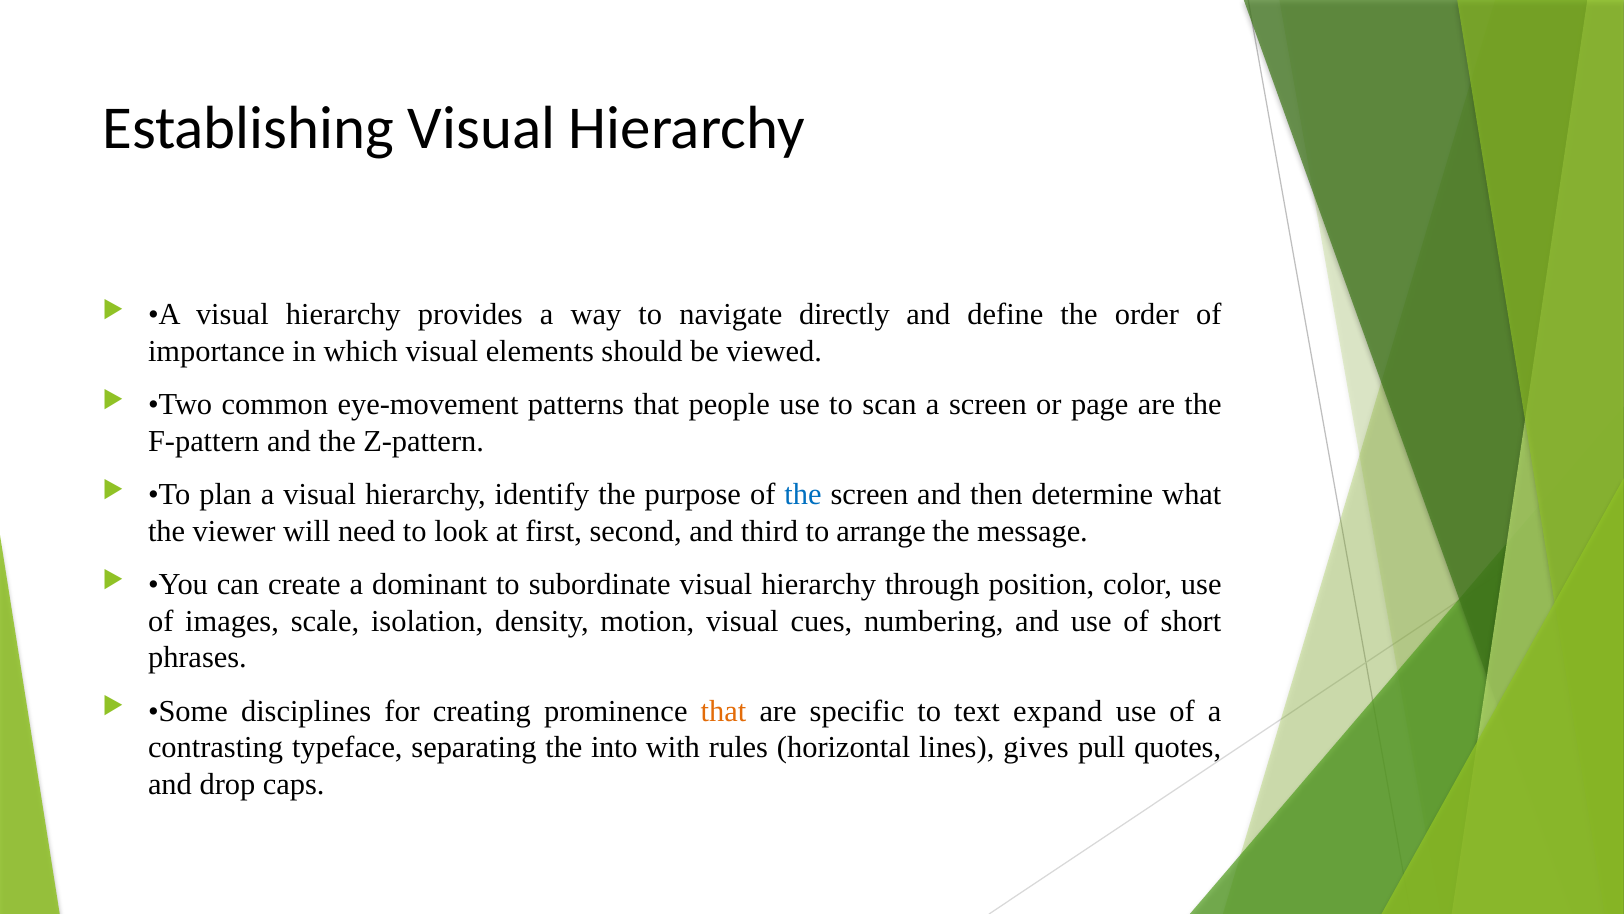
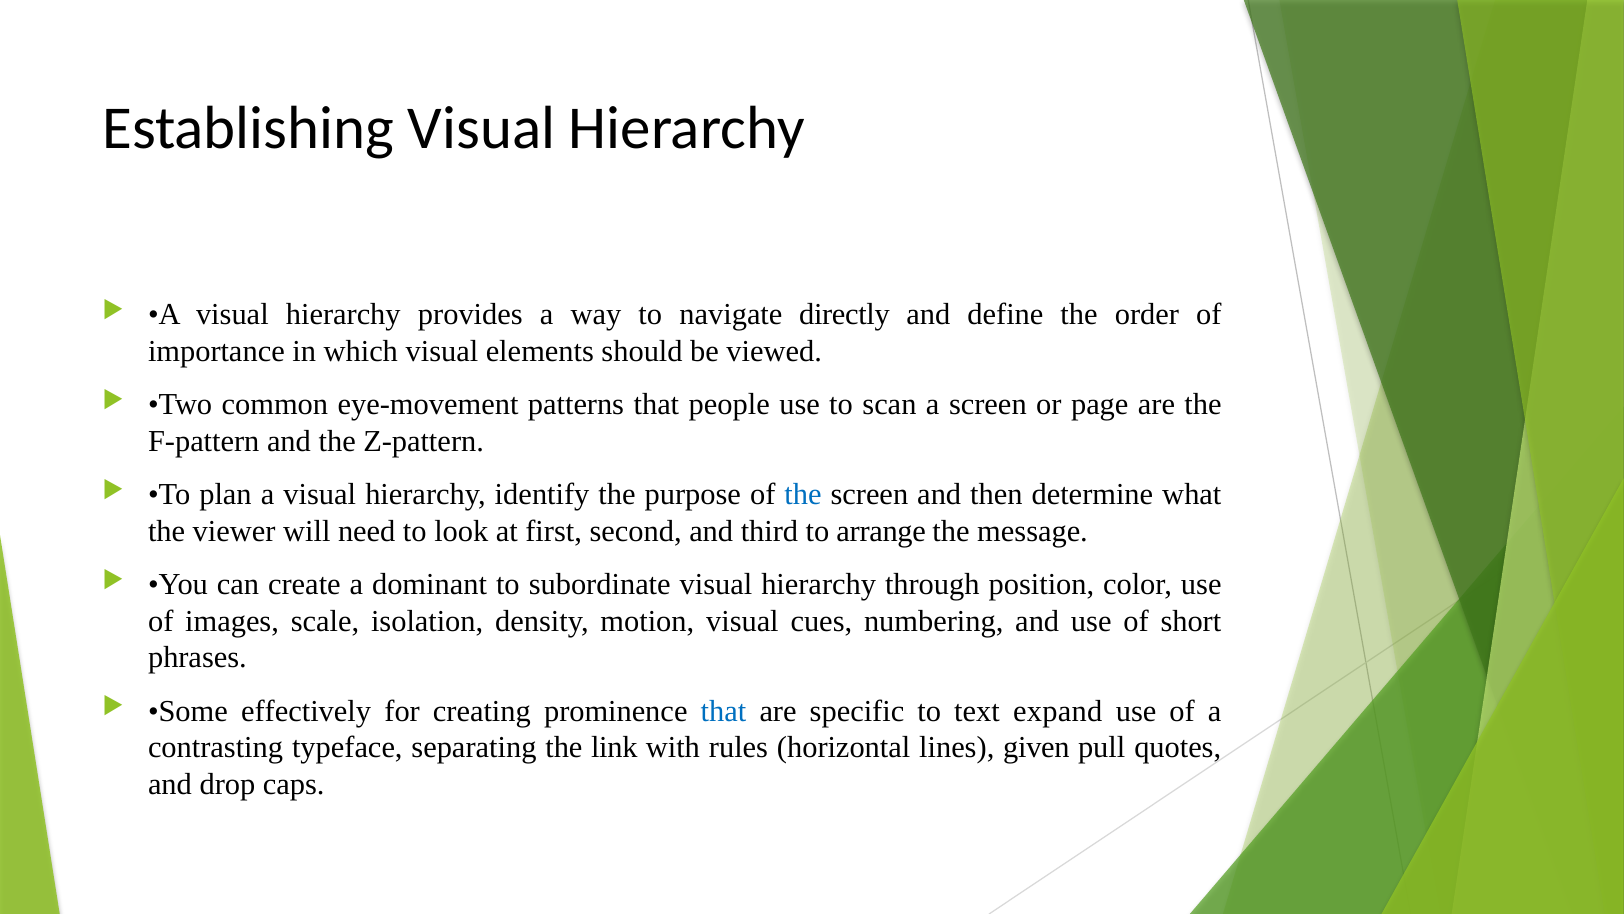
disciplines: disciplines -> effectively
that at (723, 711) colour: orange -> blue
into: into -> link
gives: gives -> given
